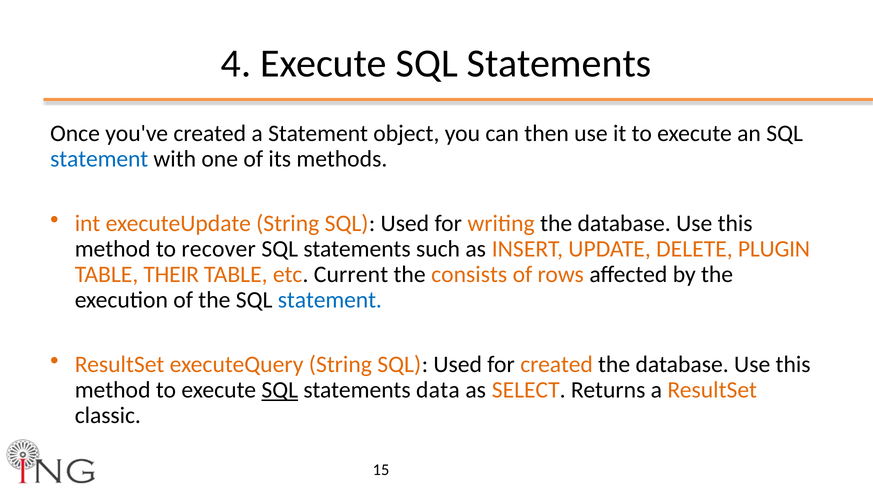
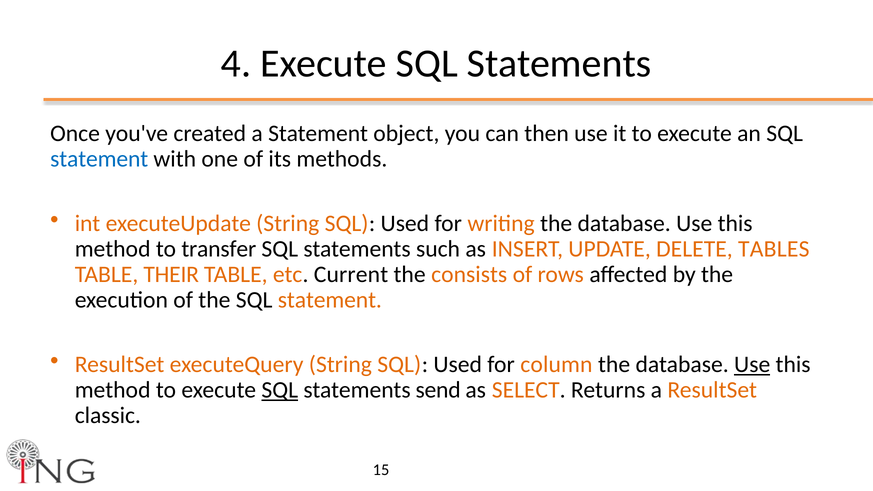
recover: recover -> transfer
PLUGIN: PLUGIN -> TABLES
statement at (330, 300) colour: blue -> orange
for created: created -> column
Use at (752, 364) underline: none -> present
data: data -> send
